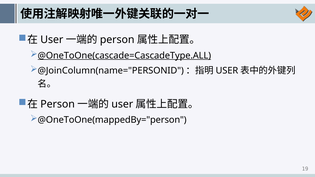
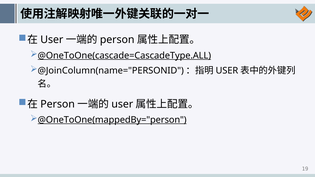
@OneToOne(mappedBy="person underline: none -> present
